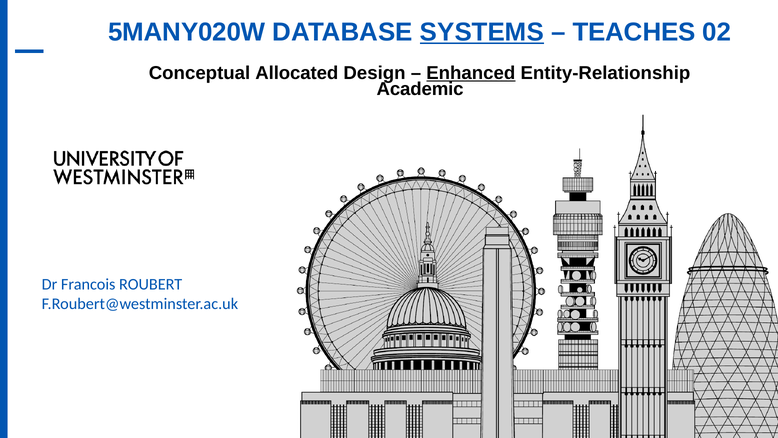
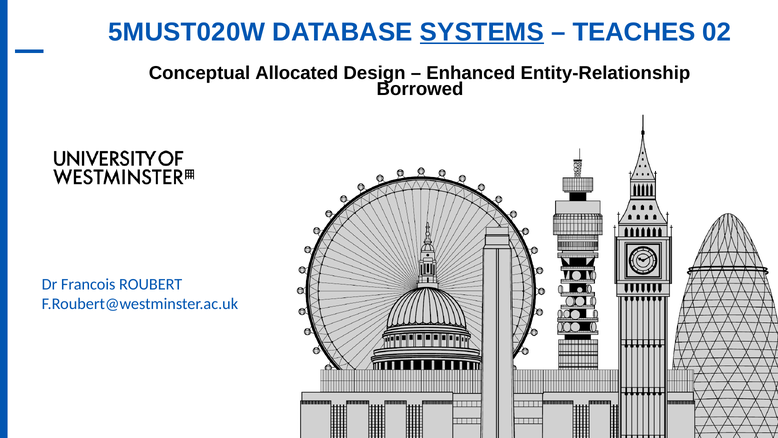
5MANY020W: 5MANY020W -> 5MUST020W
Enhanced underline: present -> none
Academic: Academic -> Borrowed
